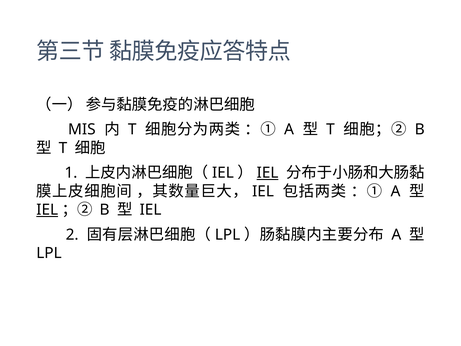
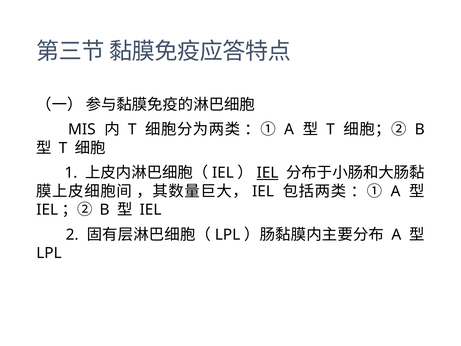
IEL at (47, 210) underline: present -> none
